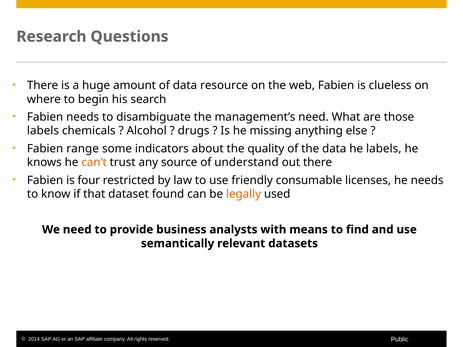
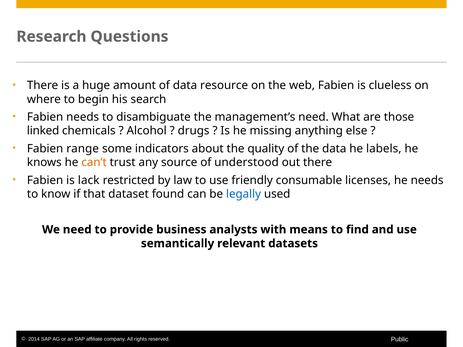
labels at (43, 131): labels -> linked
understand: understand -> understood
four: four -> lack
legally colour: orange -> blue
